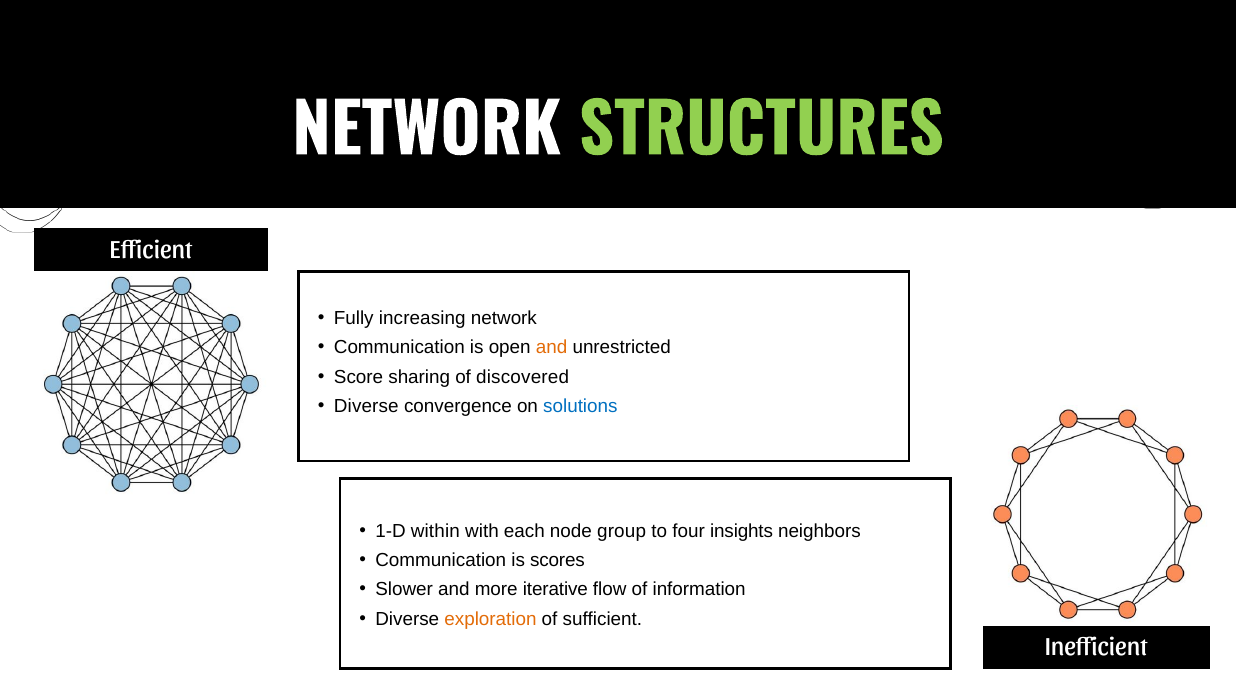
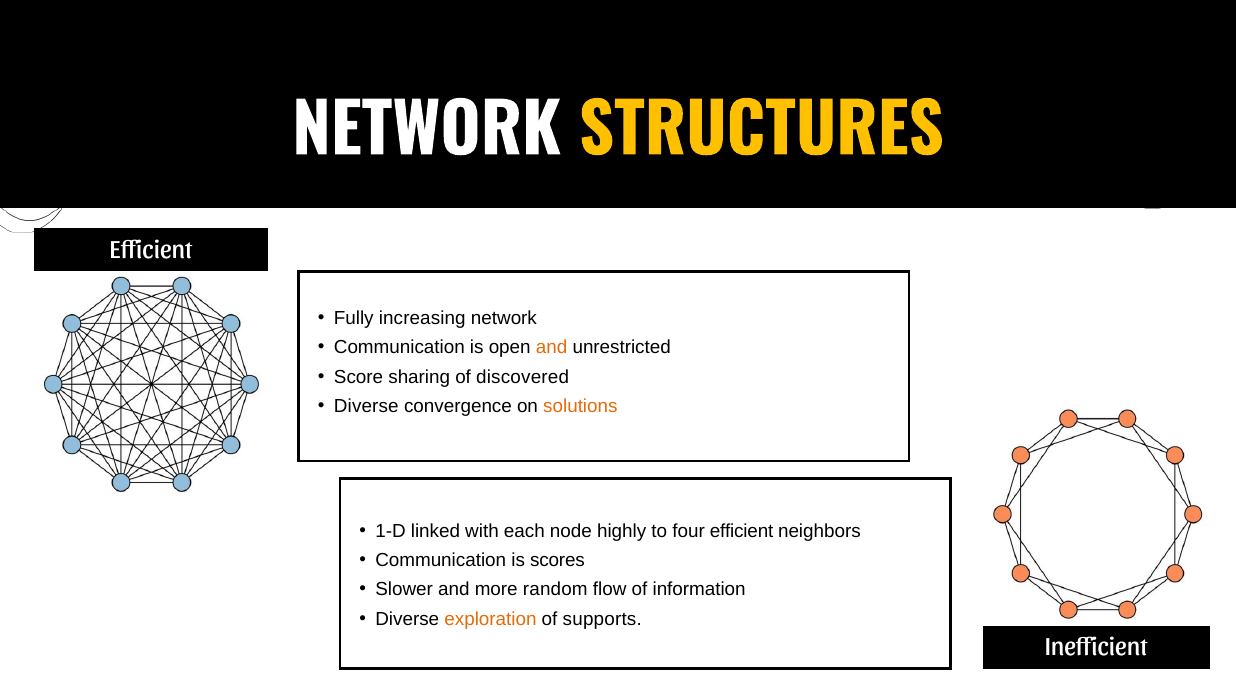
STRUCTURES colour: light green -> yellow
solutions colour: blue -> orange
within: within -> linked
group: group -> highly
four insights: insights -> efficient
iterative: iterative -> random
sufficient: sufficient -> supports
